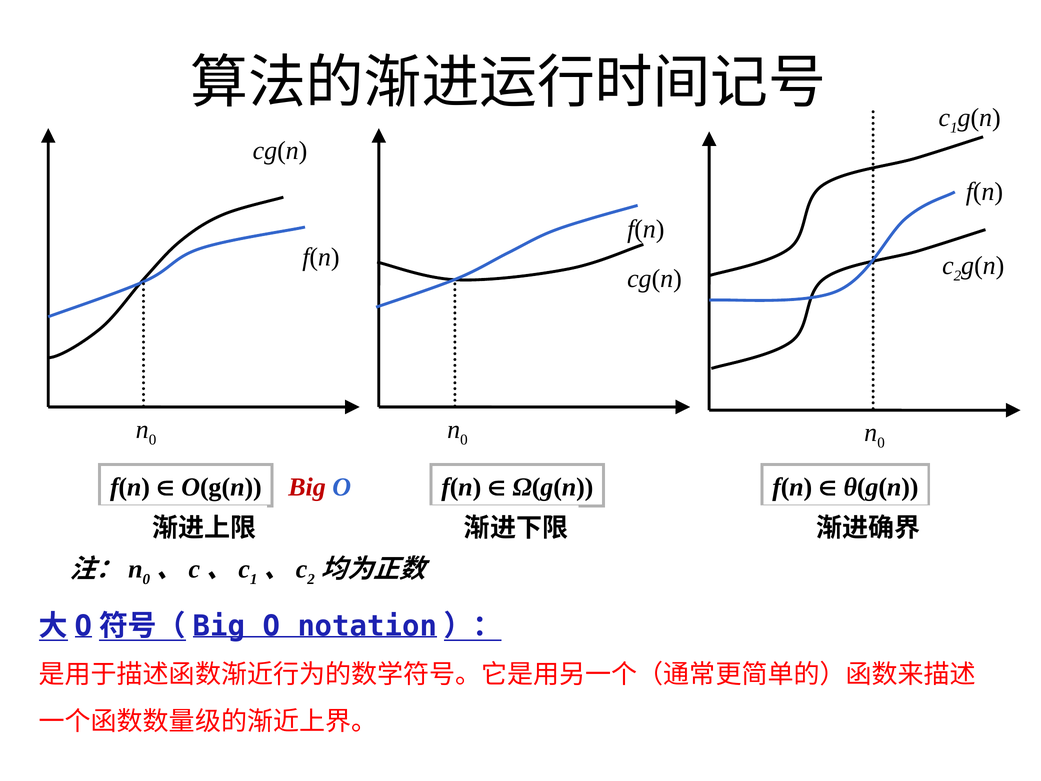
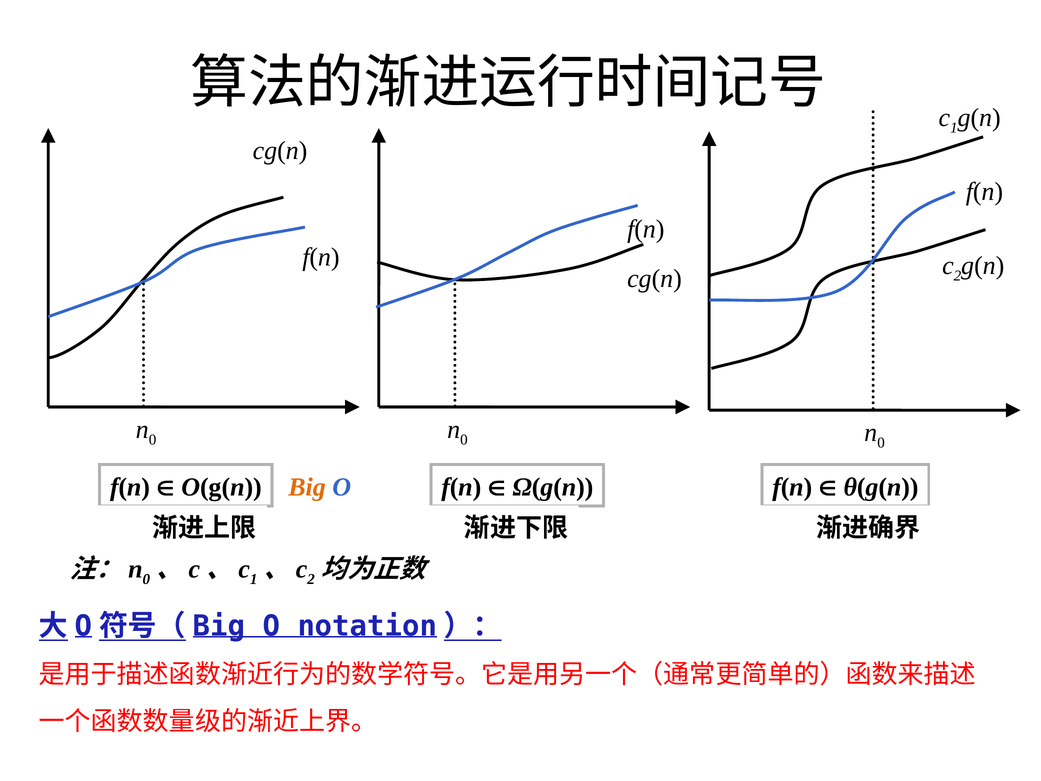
Big colour: red -> orange
